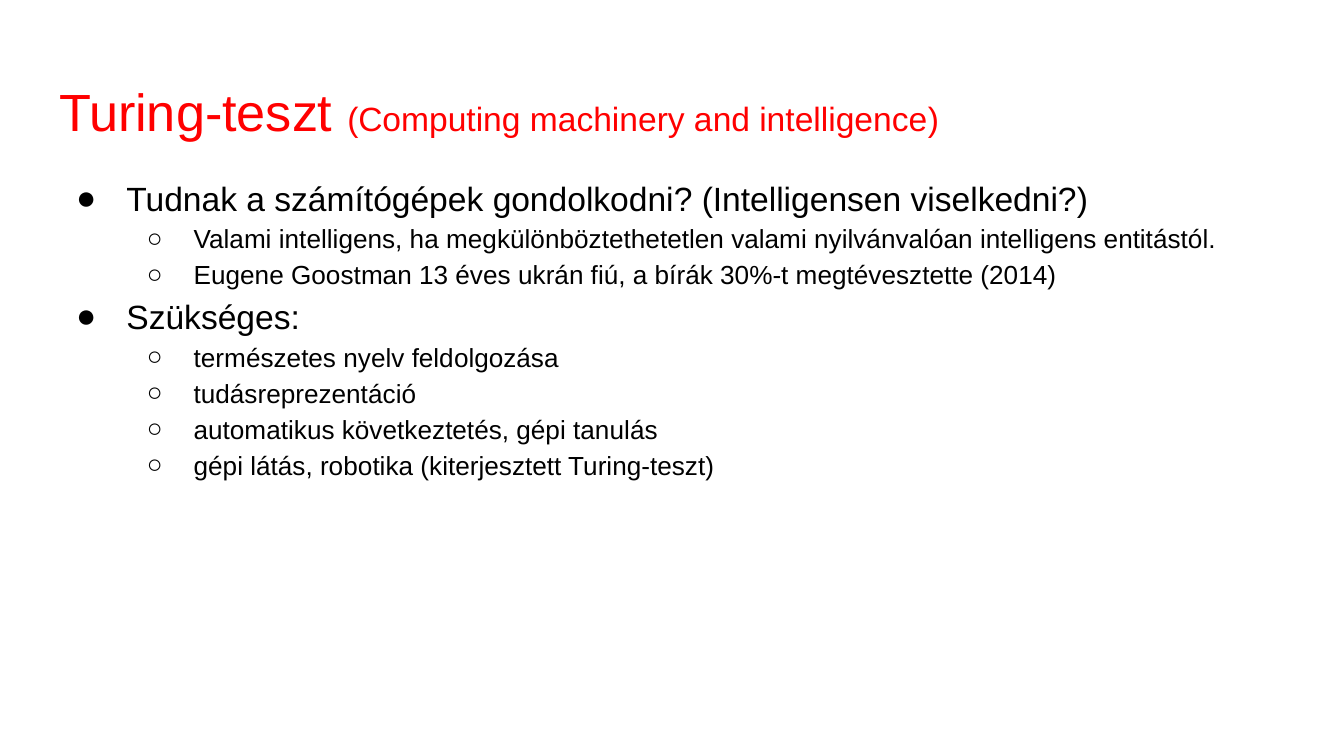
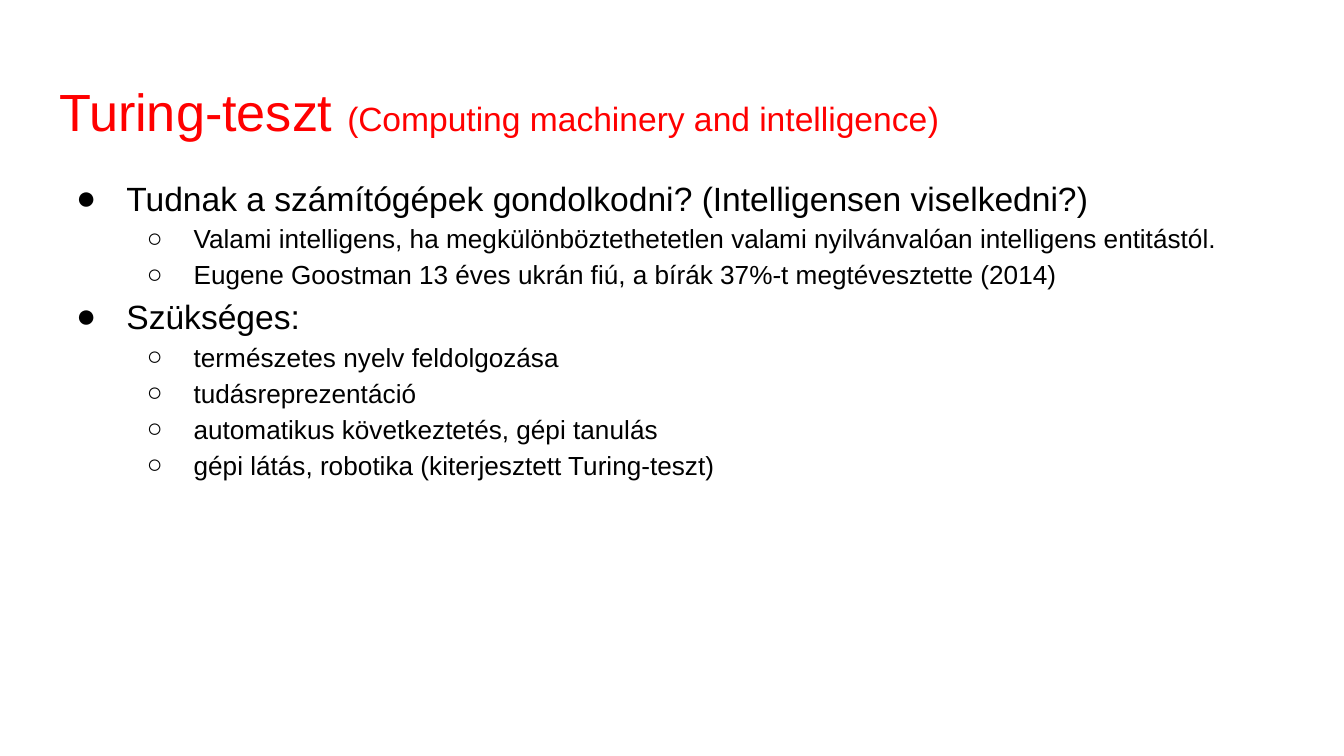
30%-t: 30%-t -> 37%-t
